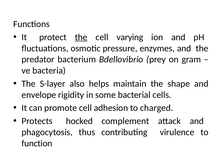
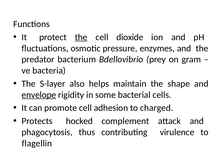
varying: varying -> dioxide
envelope underline: none -> present
function: function -> flagellin
